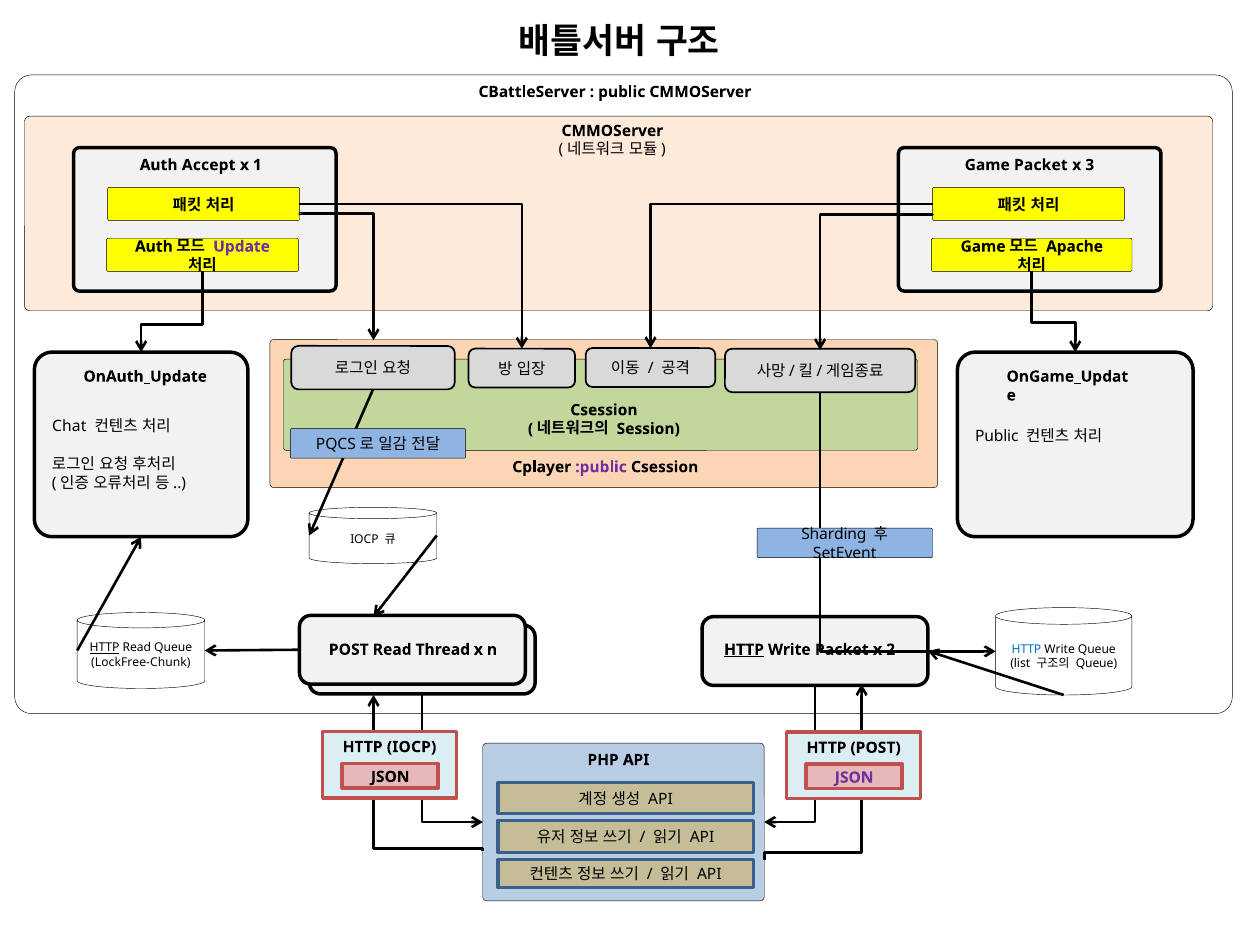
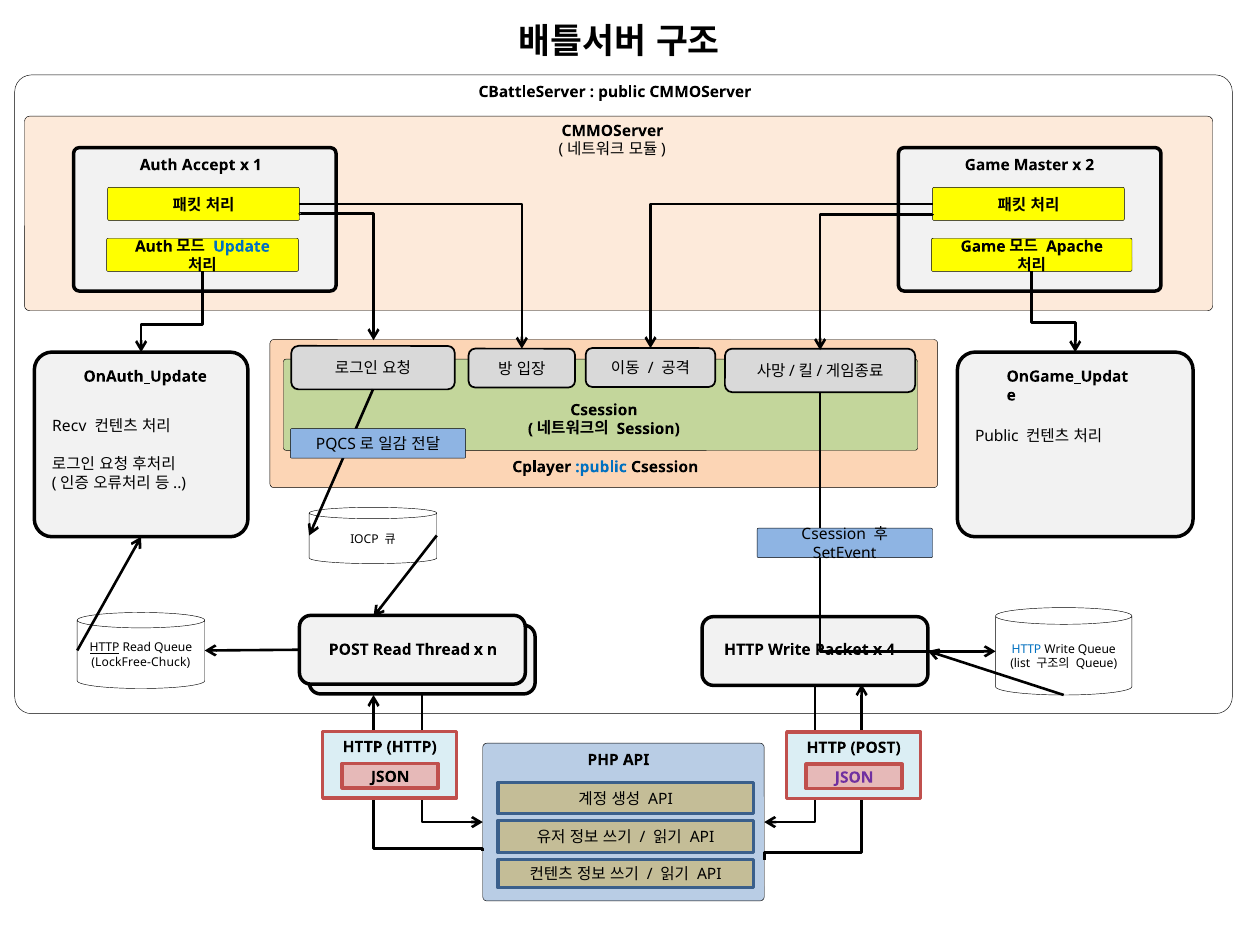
Game Packet: Packet -> Master
3: 3 -> 2
Update colour: purple -> blue
Chat: Chat -> Recv
:public colour: purple -> blue
Sharding at (834, 534): Sharding -> Csession
HTTP at (744, 649) underline: present -> none
2: 2 -> 4
LockFree-Chunk: LockFree-Chunk -> LockFree-Chuck
HTTP IOCP: IOCP -> HTTP
